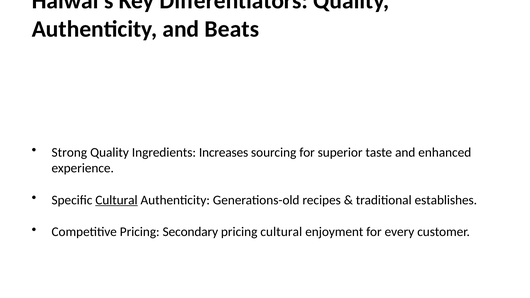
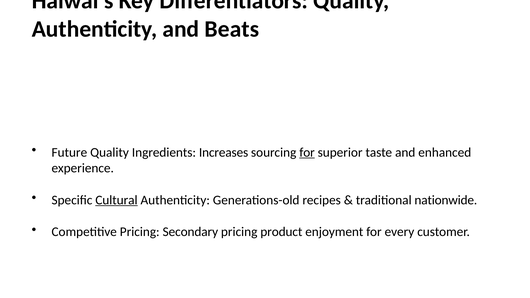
Strong: Strong -> Future
for at (307, 152) underline: none -> present
establishes: establishes -> nationwide
pricing cultural: cultural -> product
